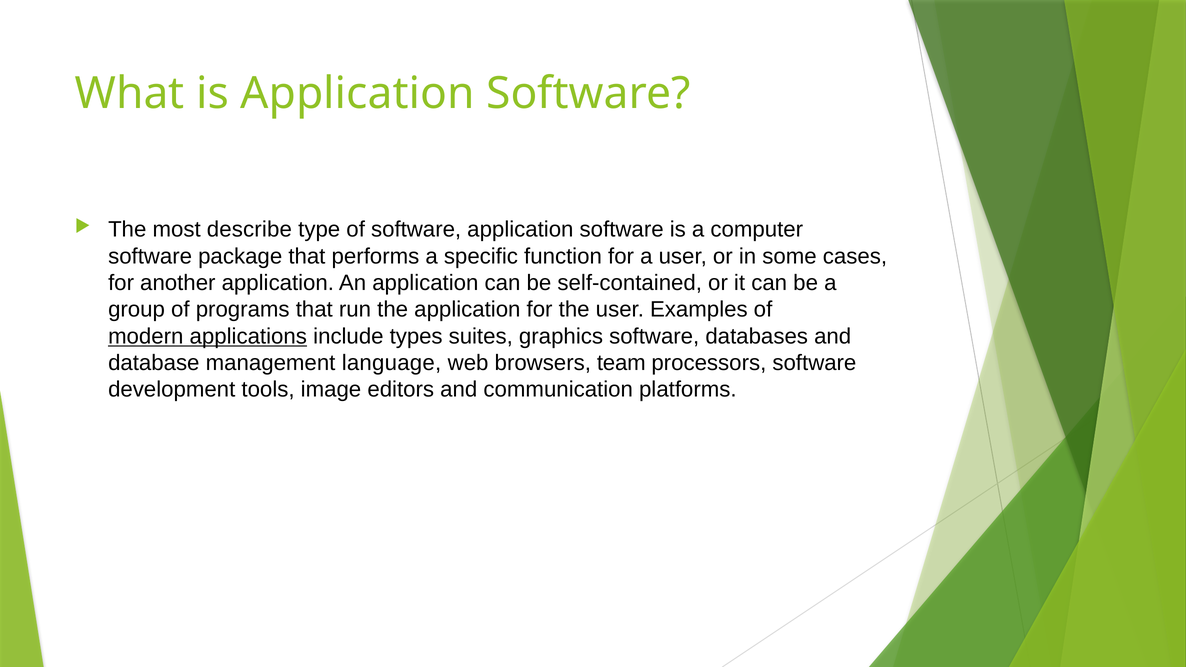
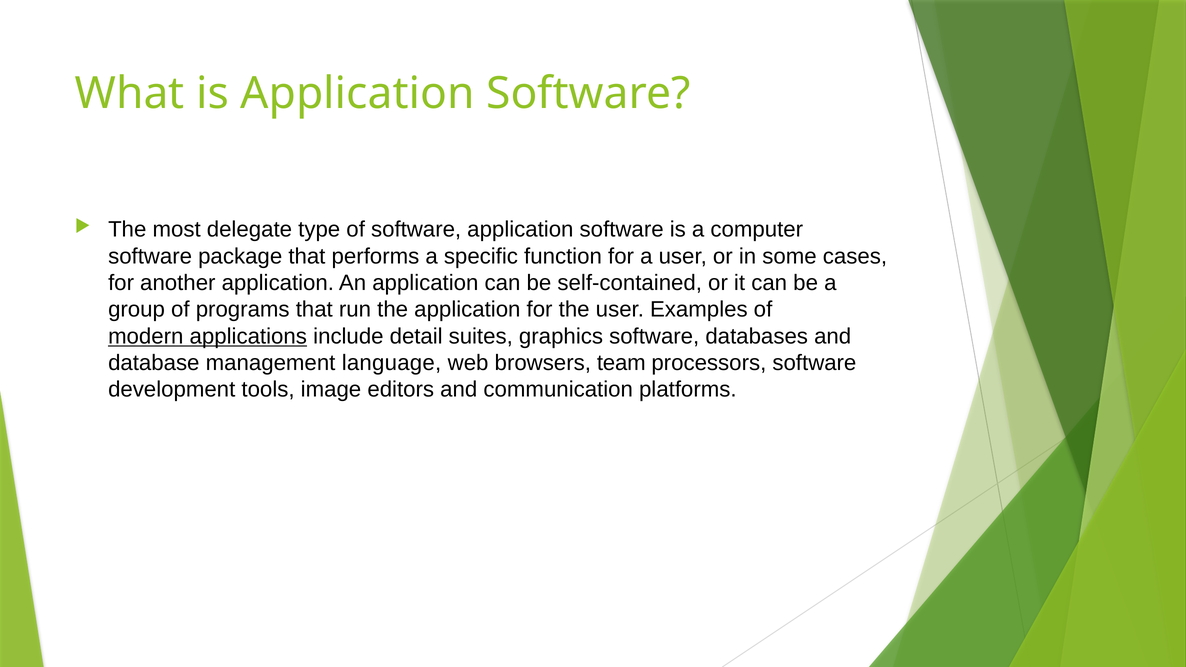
describe: describe -> delegate
types: types -> detail
